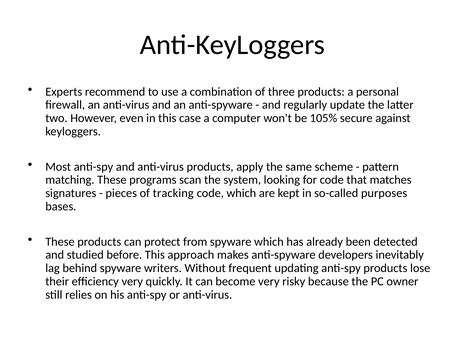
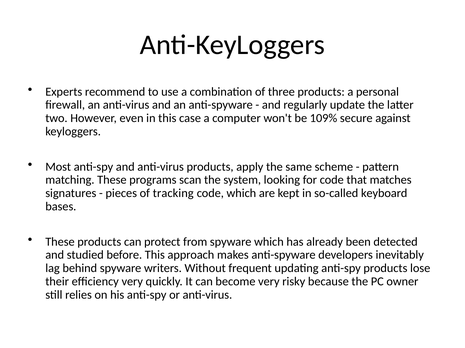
105%: 105% -> 109%
purposes: purposes -> keyboard
